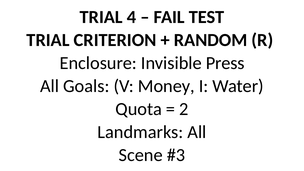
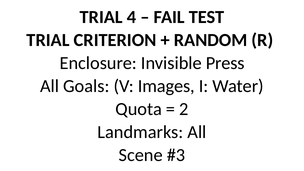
Money: Money -> Images
